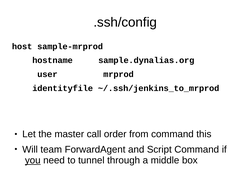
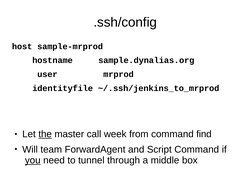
the underline: none -> present
order: order -> week
this: this -> find
